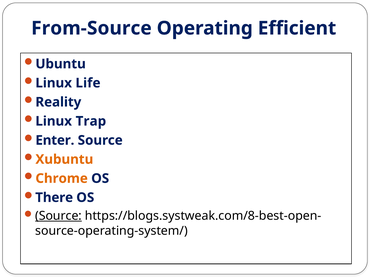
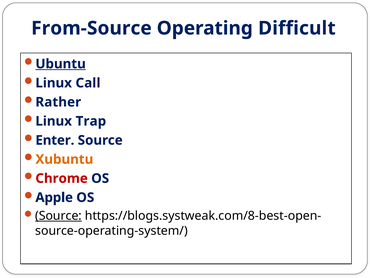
Efficient: Efficient -> Difficult
Ubuntu underline: none -> present
Life: Life -> Call
Reality: Reality -> Rather
Chrome colour: orange -> red
There: There -> Apple
